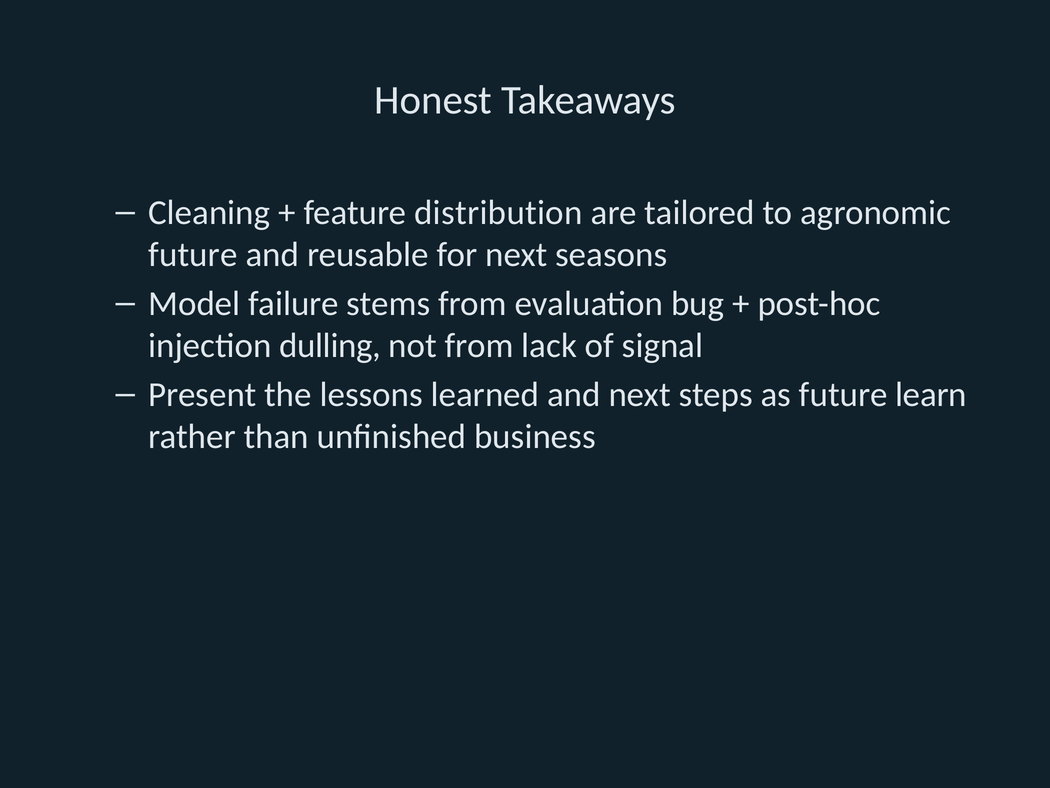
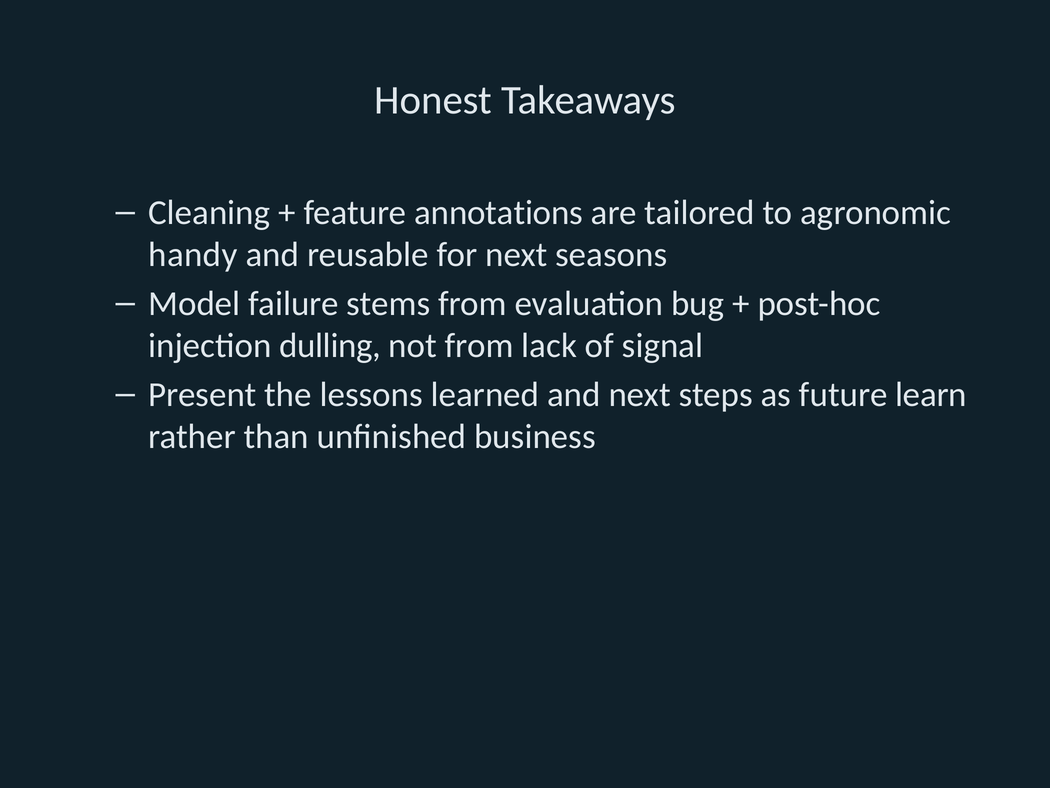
distribution: distribution -> annotations
future at (193, 254): future -> handy
